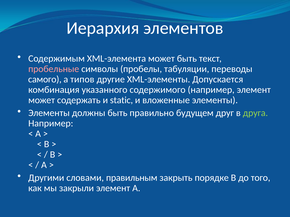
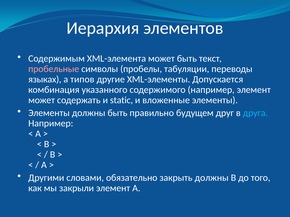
самого: самого -> языках
друга colour: light green -> light blue
правильным: правильным -> обязательно
закрыть порядке: порядке -> должны
